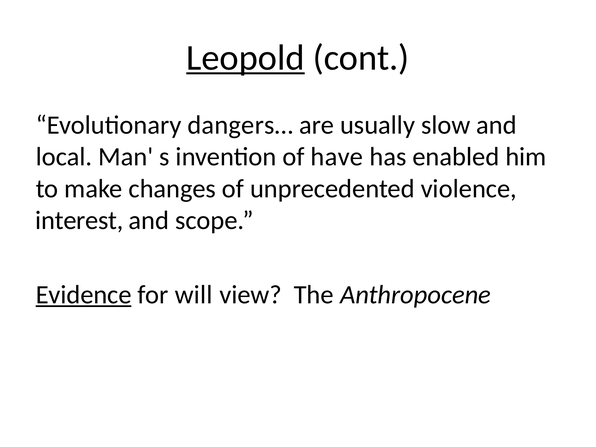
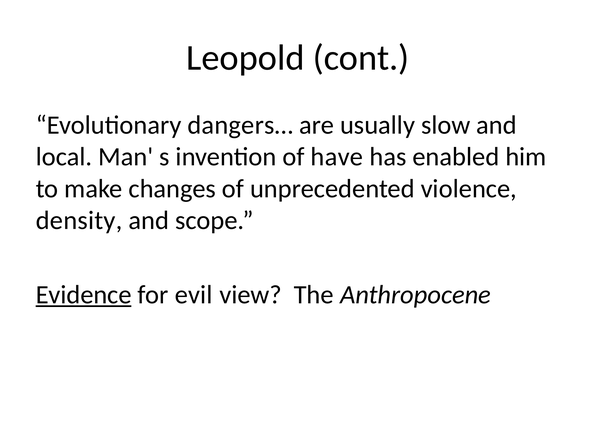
Leopold underline: present -> none
interest: interest -> density
will: will -> evil
